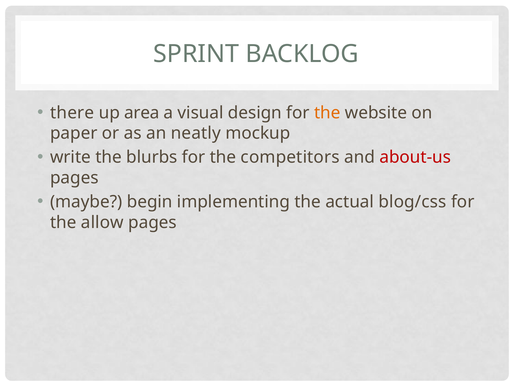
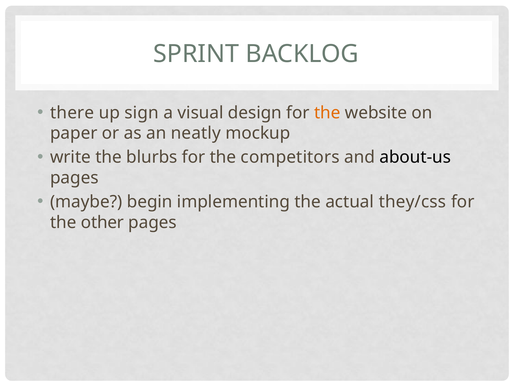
area: area -> sign
about-us colour: red -> black
blog/css: blog/css -> they/css
allow: allow -> other
